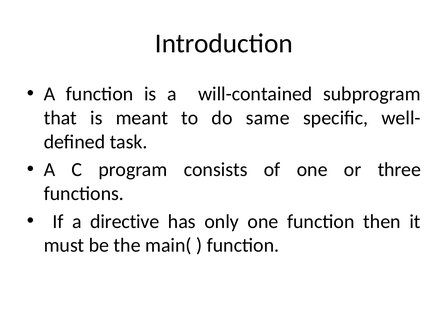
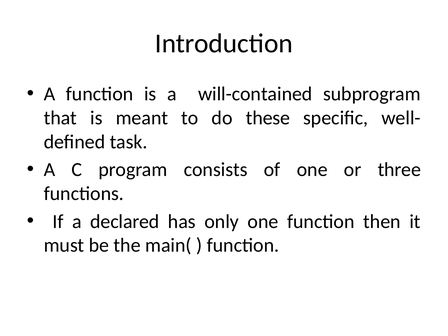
same: same -> these
directive: directive -> declared
